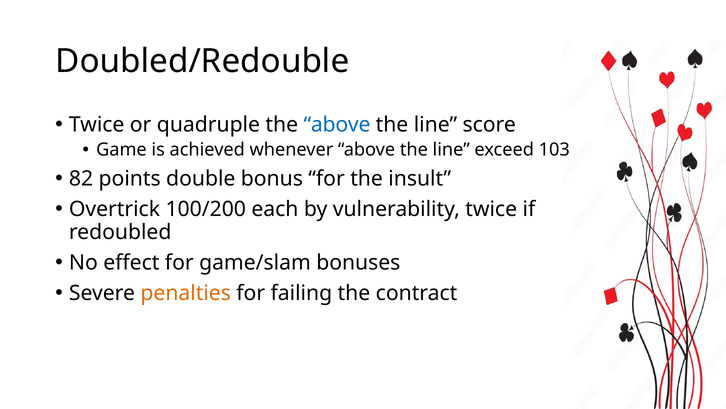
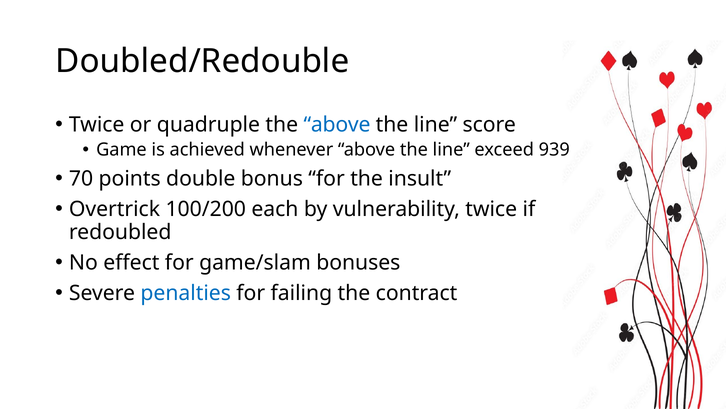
103: 103 -> 939
82: 82 -> 70
penalties colour: orange -> blue
